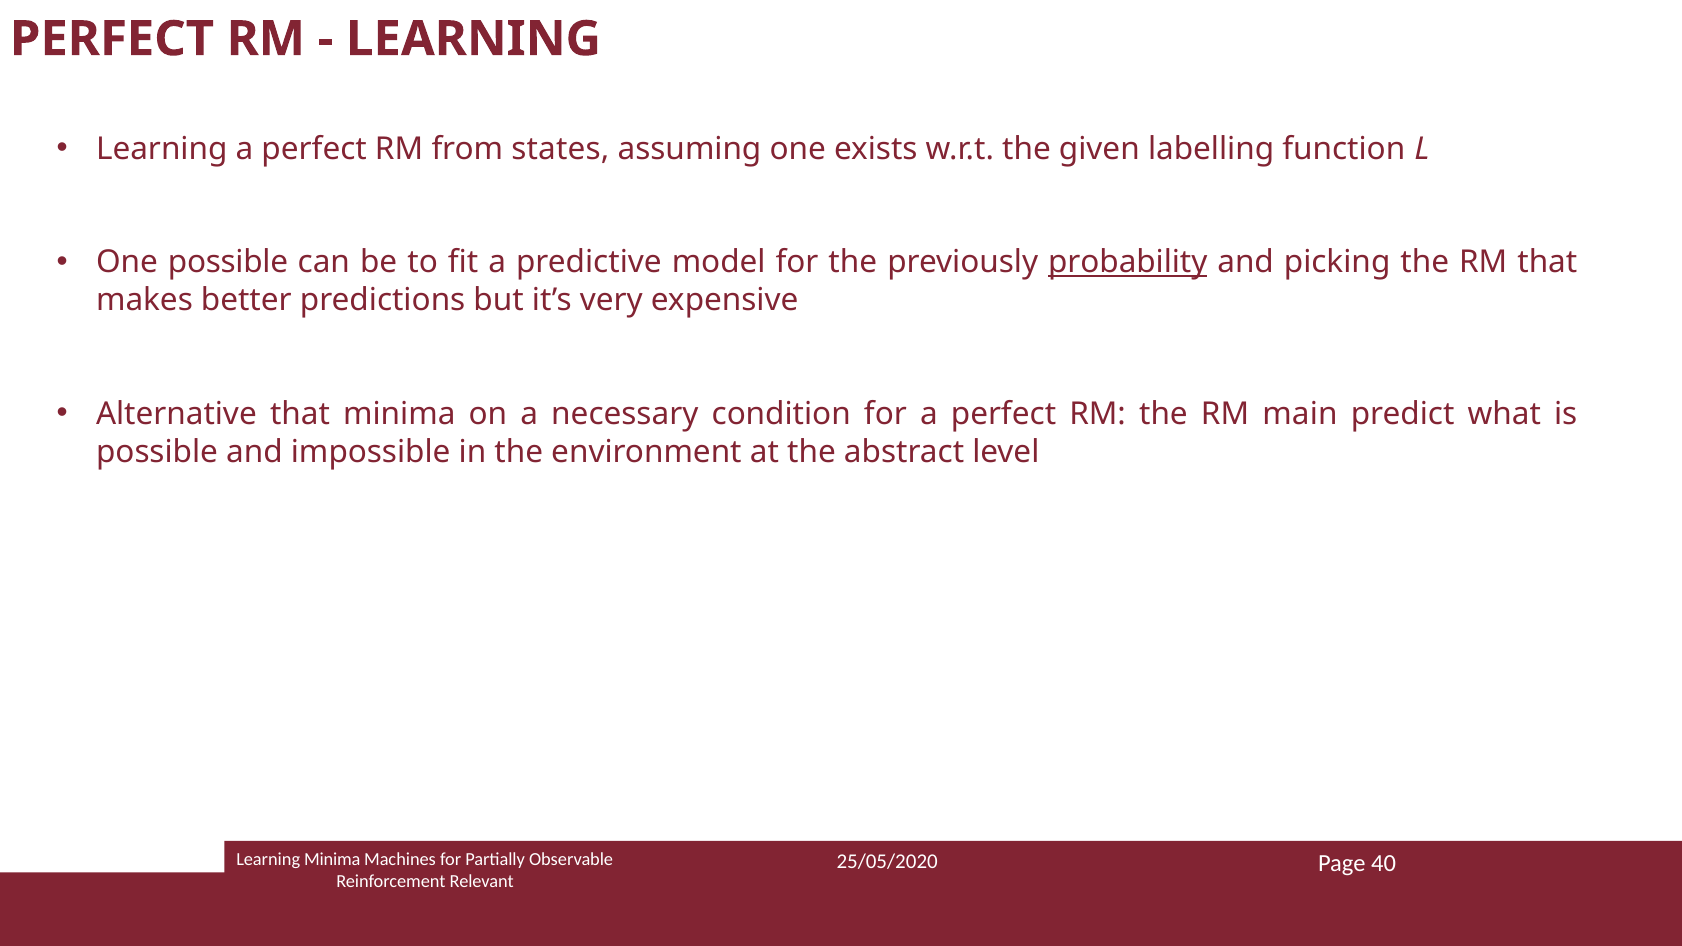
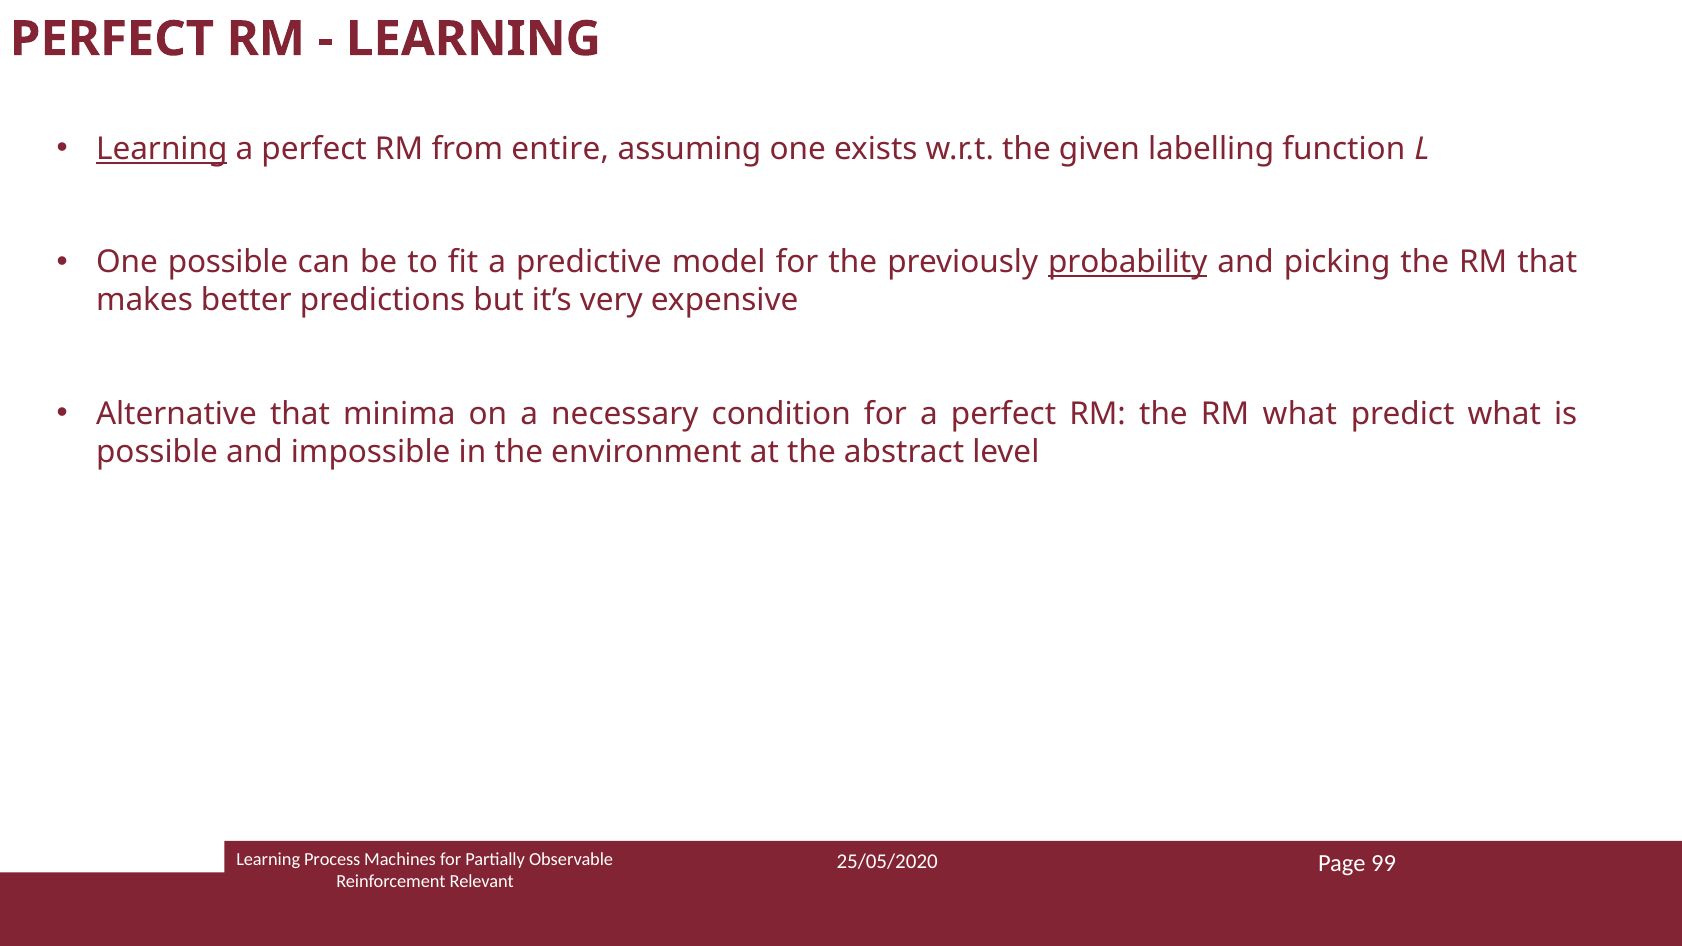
Learning at (162, 149) underline: none -> present
states: states -> entire
RM main: main -> what
Learning Minima: Minima -> Process
40: 40 -> 99
